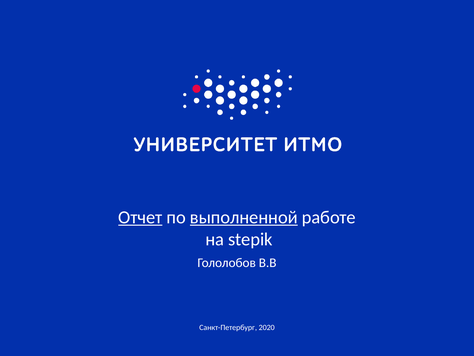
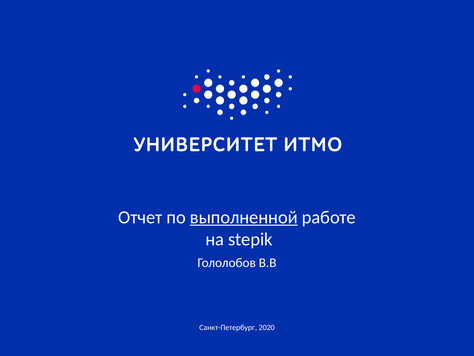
Отчет underline: present -> none
